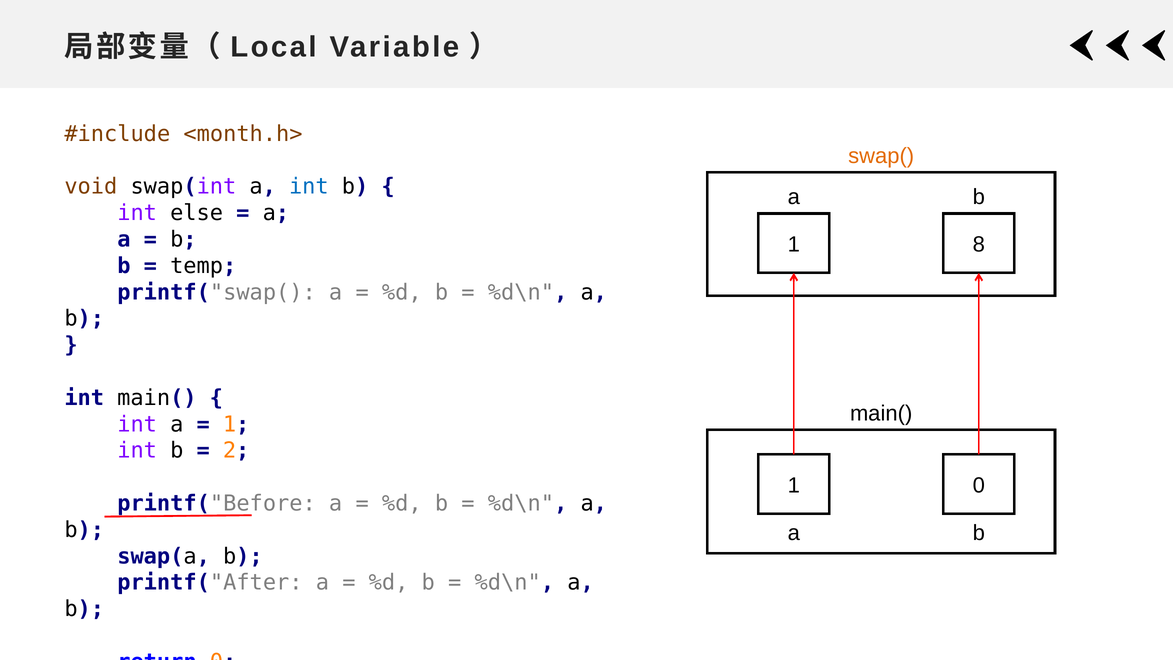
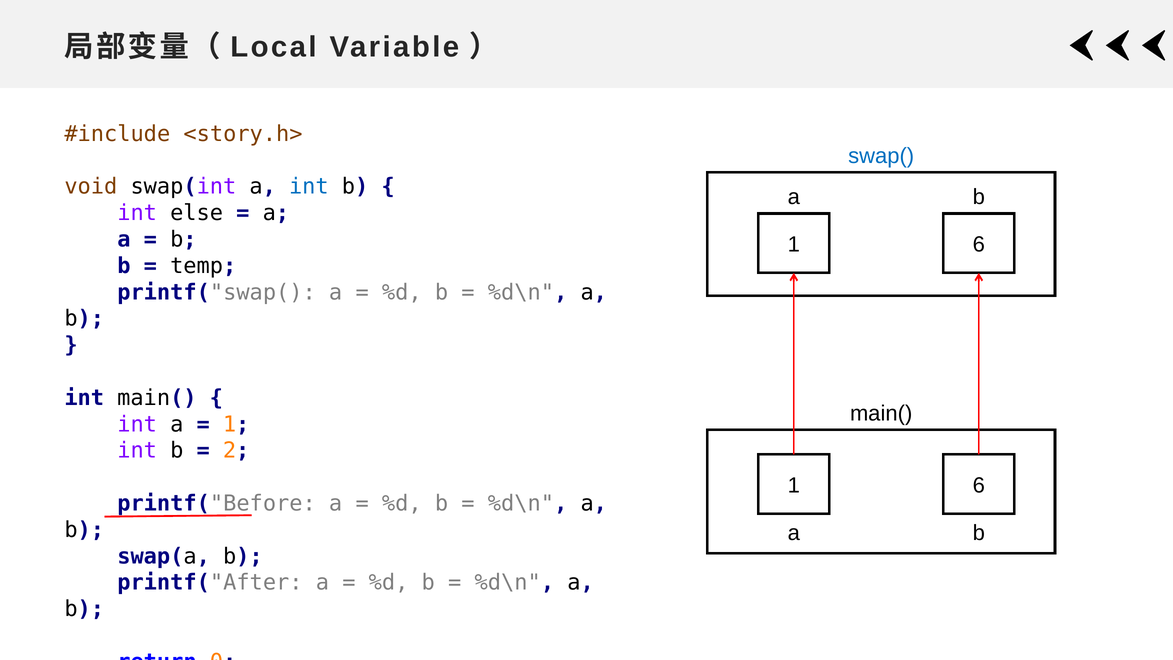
<month.h>: <month.h> -> <story.h>
swap( colour: orange -> blue
8 at (979, 245): 8 -> 6
0 at (979, 486): 0 -> 6
